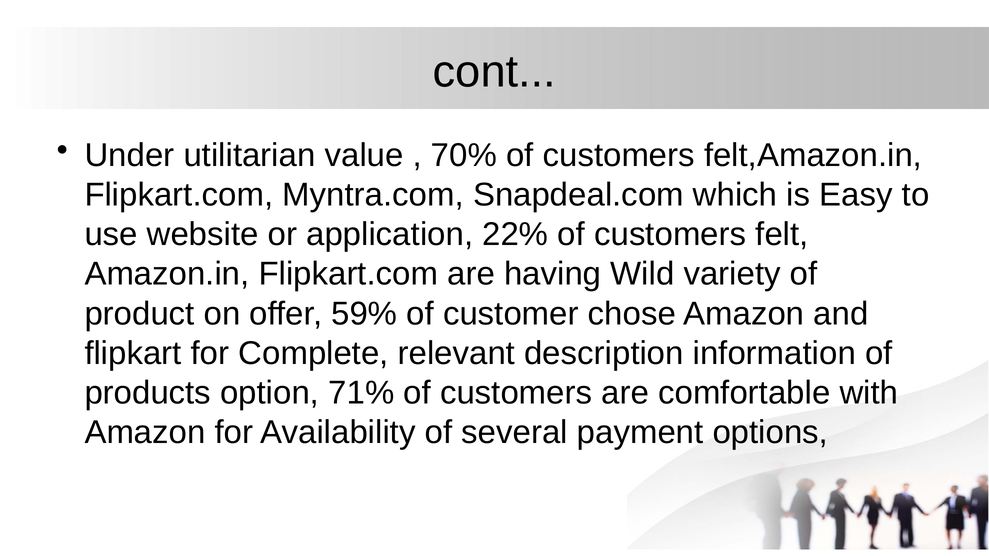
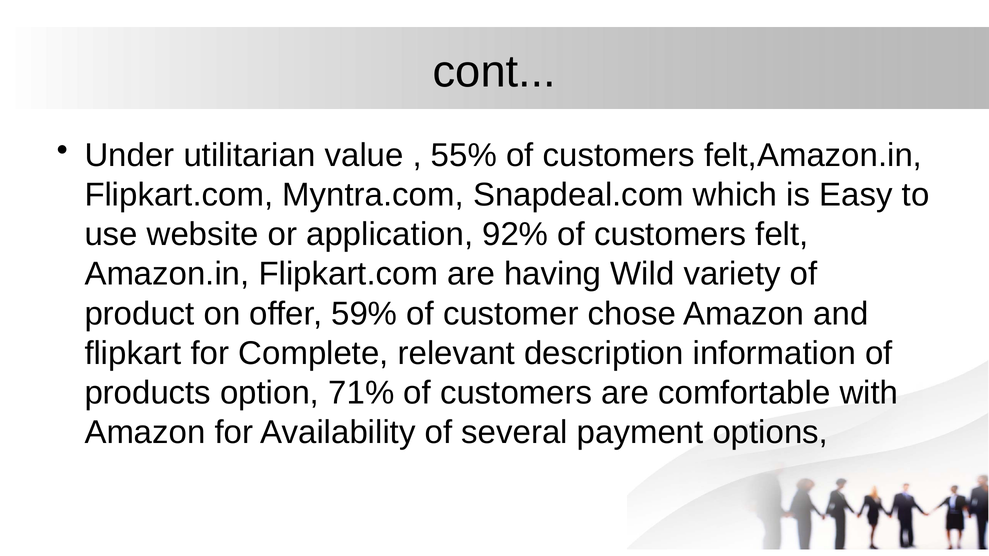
70%: 70% -> 55%
22%: 22% -> 92%
